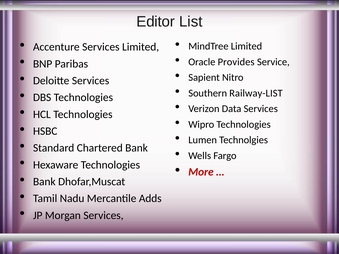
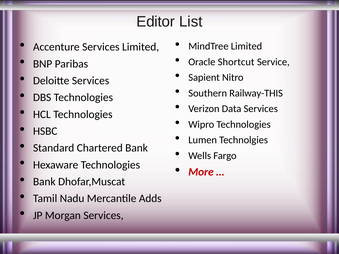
Provides: Provides -> Shortcut
Railway-LIST: Railway-LIST -> Railway-THIS
